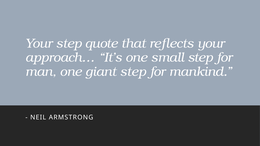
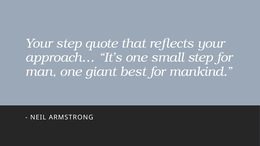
giant step: step -> best
